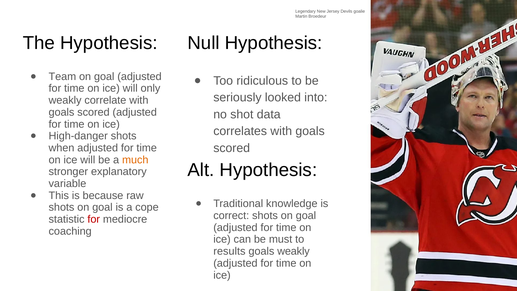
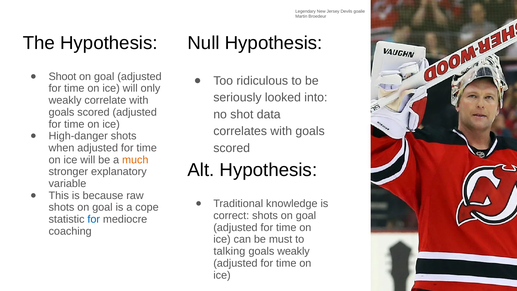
Team: Team -> Shoot
for at (94, 219) colour: red -> blue
results: results -> talking
